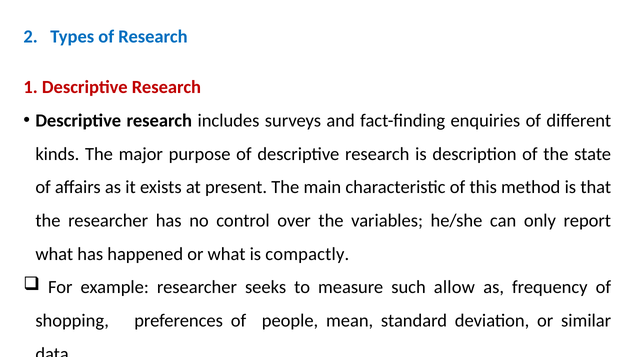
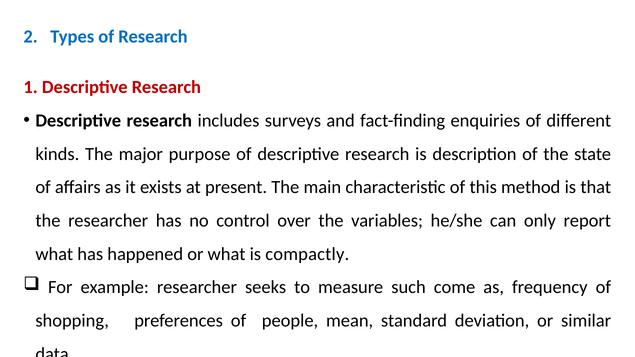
allow: allow -> come
